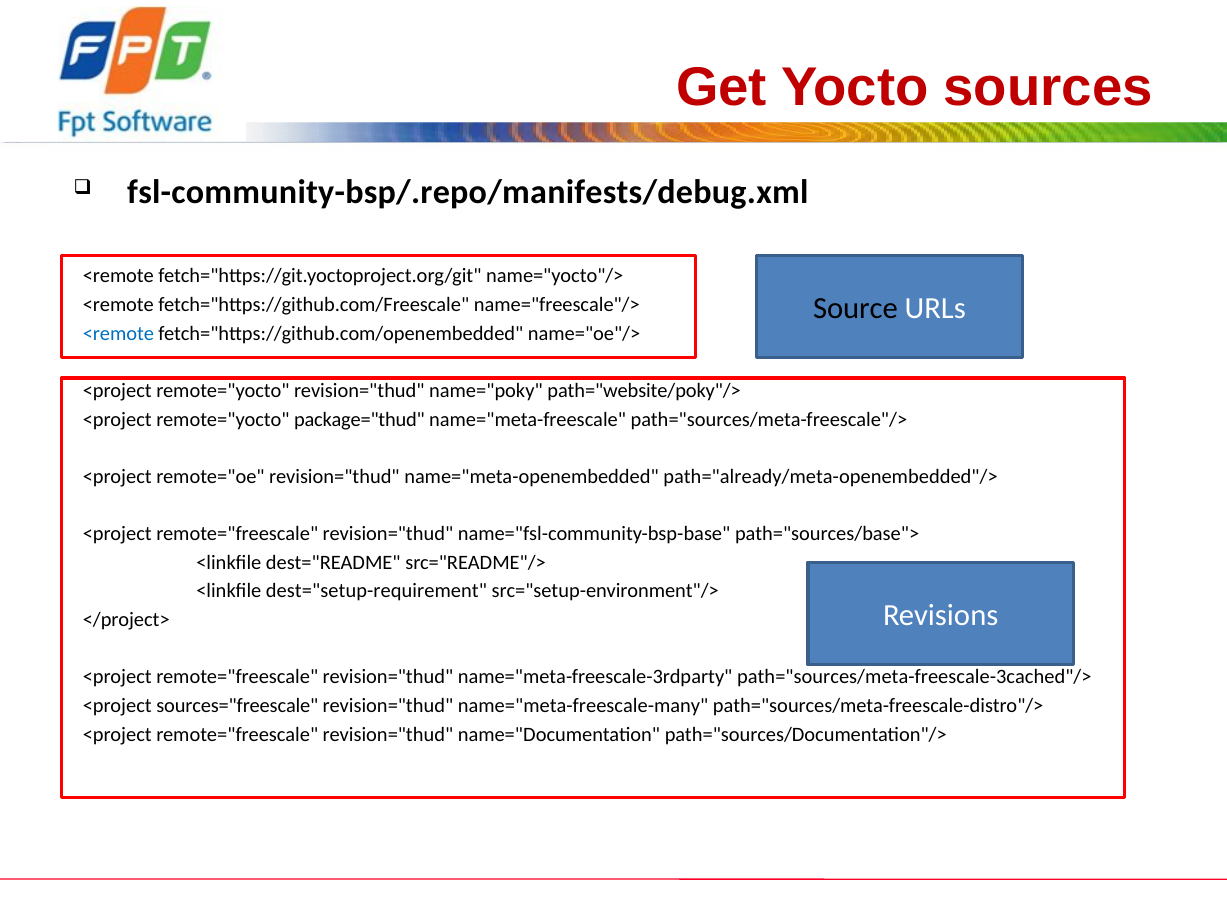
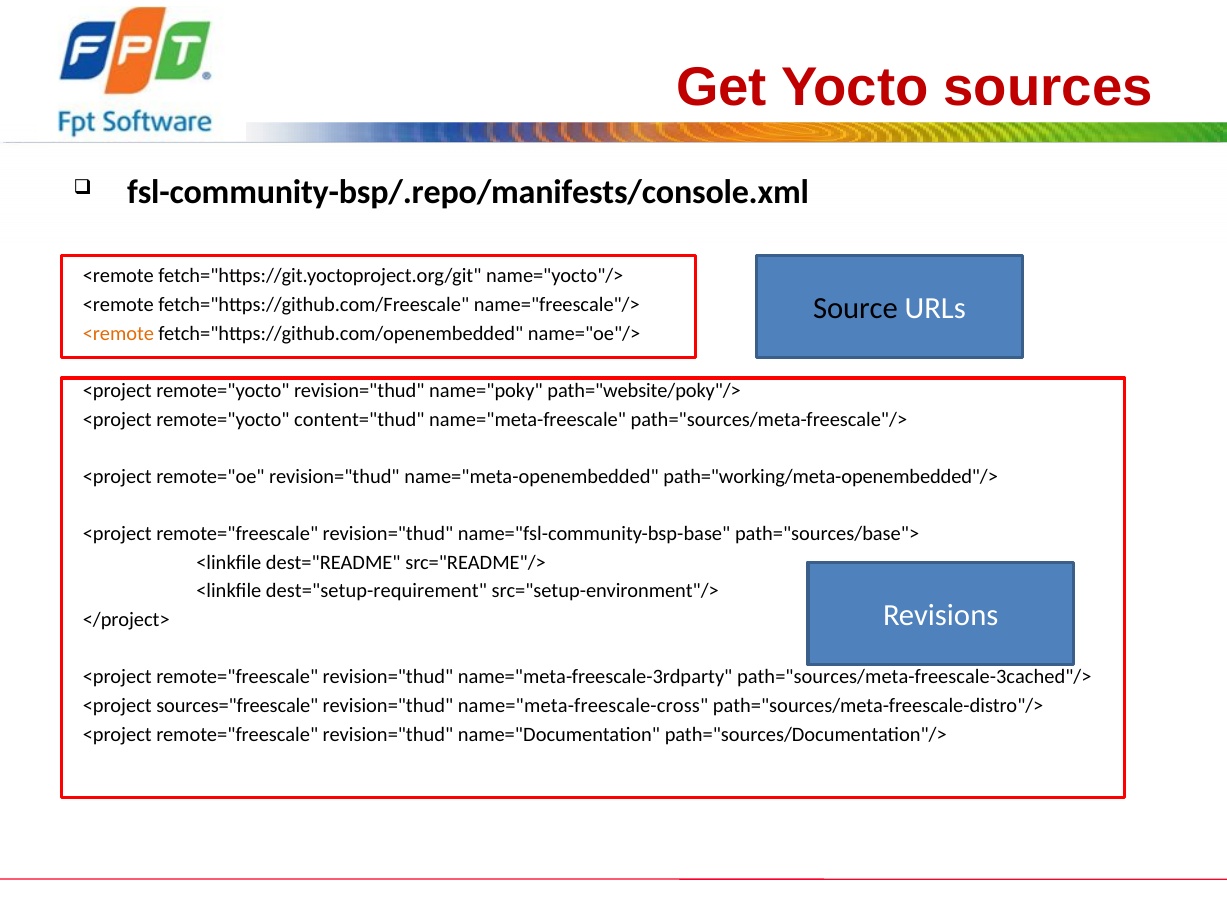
fsl-community-bsp/.repo/manifests/debug.xml: fsl-community-bsp/.repo/manifests/debug.xml -> fsl-community-bsp/.repo/manifests/console.xml
<remote at (118, 333) colour: blue -> orange
package="thud: package="thud -> content="thud
path="already/meta-openembedded"/>: path="already/meta-openembedded"/> -> path="working/meta-openembedded"/>
name="meta-freescale-many: name="meta-freescale-many -> name="meta-freescale-cross
